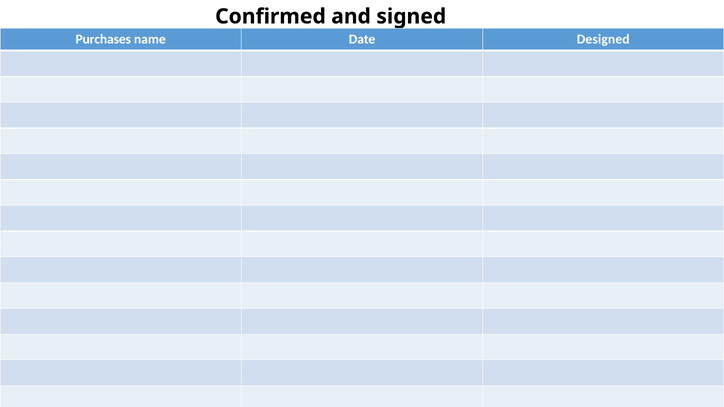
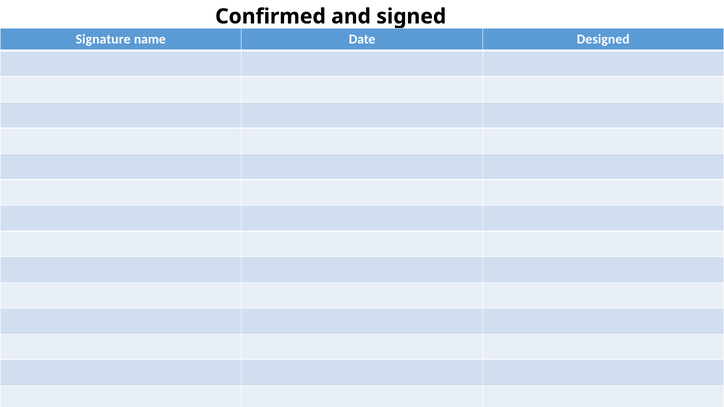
Purchases: Purchases -> Signature
